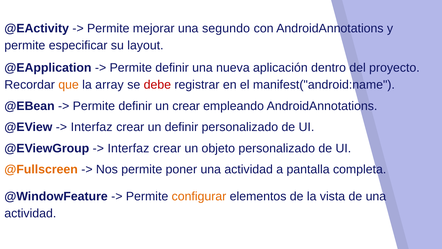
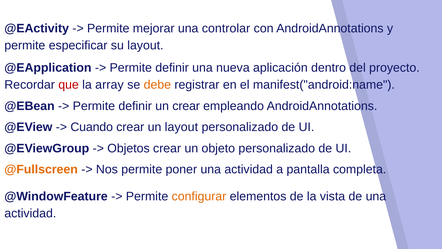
segundo: segundo -> controlar
que colour: orange -> red
debe colour: red -> orange
Interfaz at (92, 127): Interfaz -> Cuando
un definir: definir -> layout
Interfaz at (128, 148): Interfaz -> Objetos
